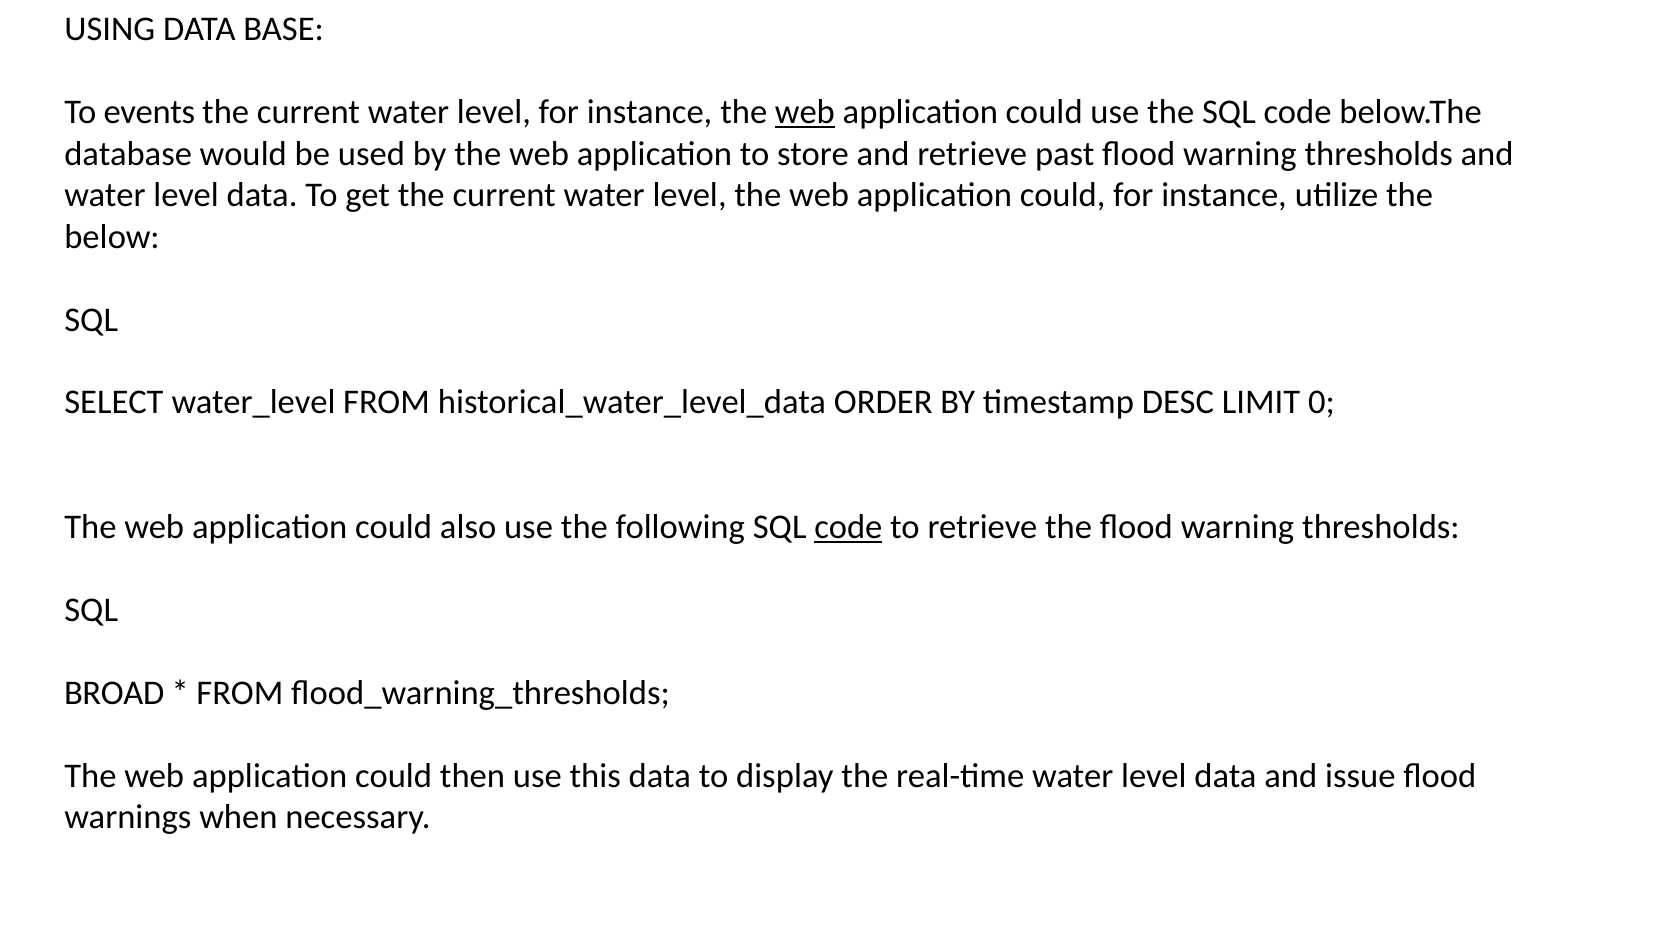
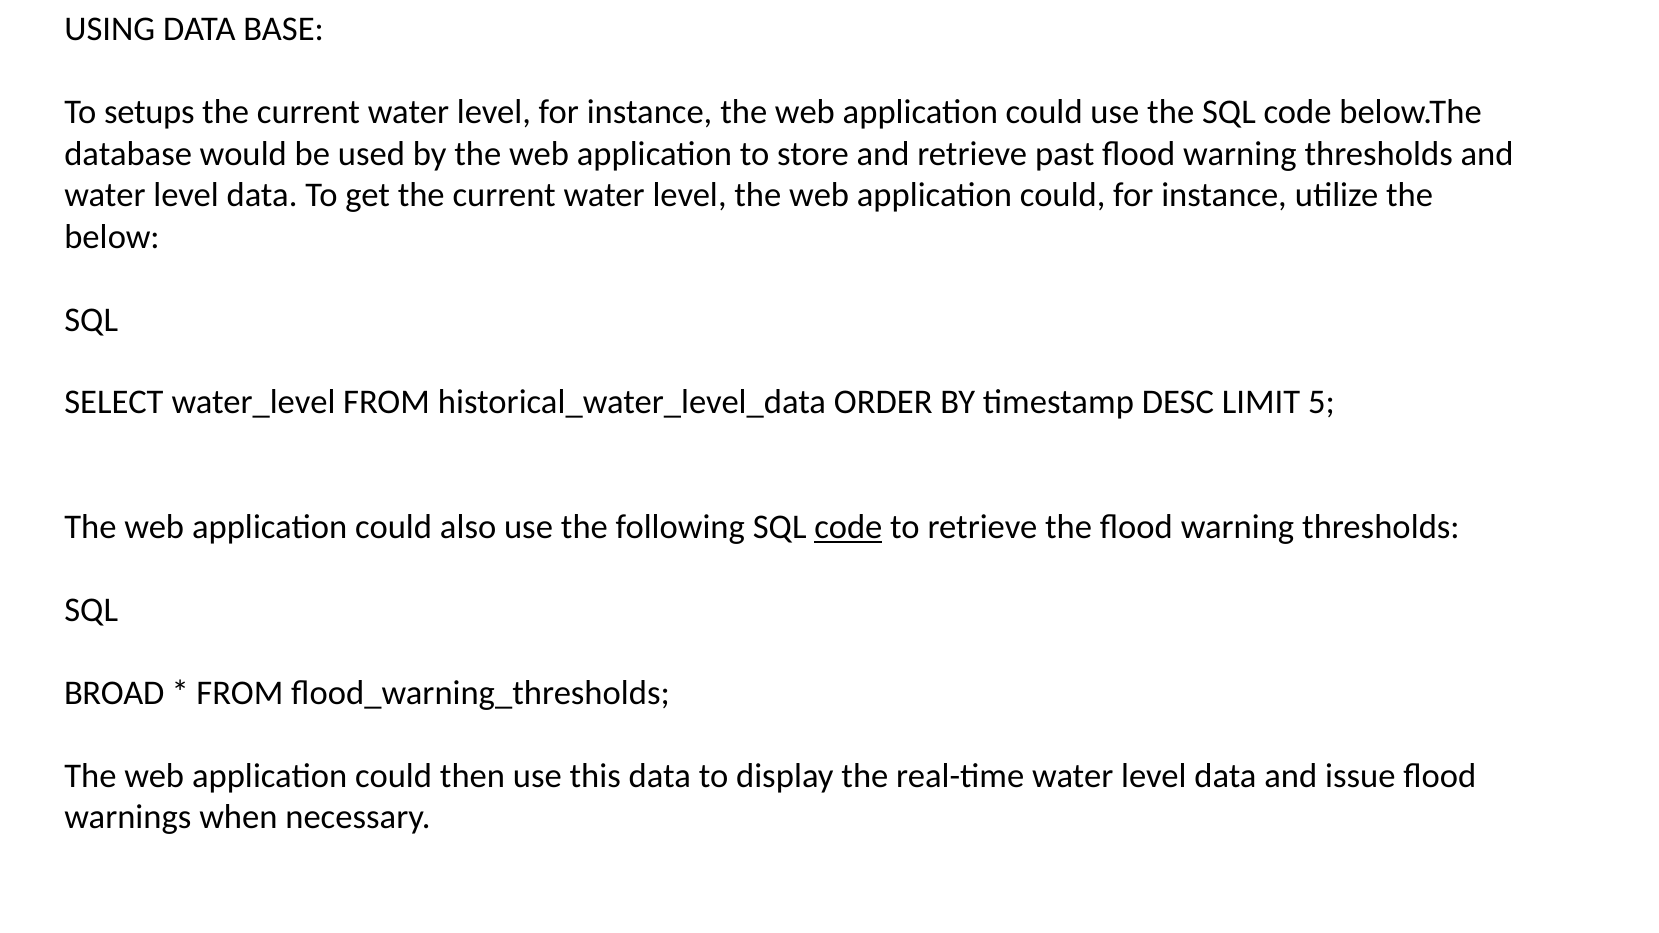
events: events -> setups
web at (805, 112) underline: present -> none
0: 0 -> 5
